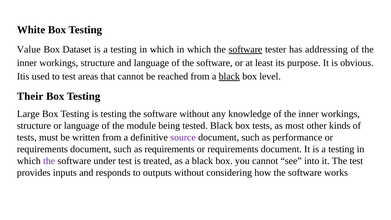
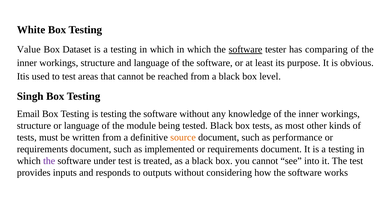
addressing: addressing -> comparing
black at (229, 76) underline: present -> none
Their: Their -> Singh
Large: Large -> Email
source colour: purple -> orange
as requirements: requirements -> implemented
